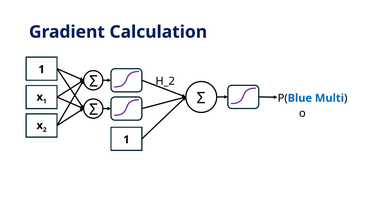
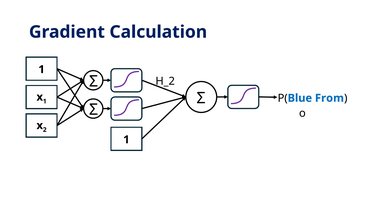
Multi: Multi -> From
